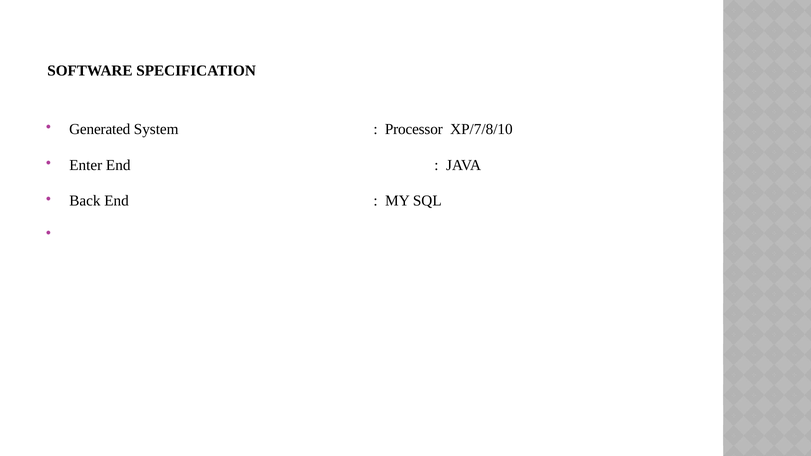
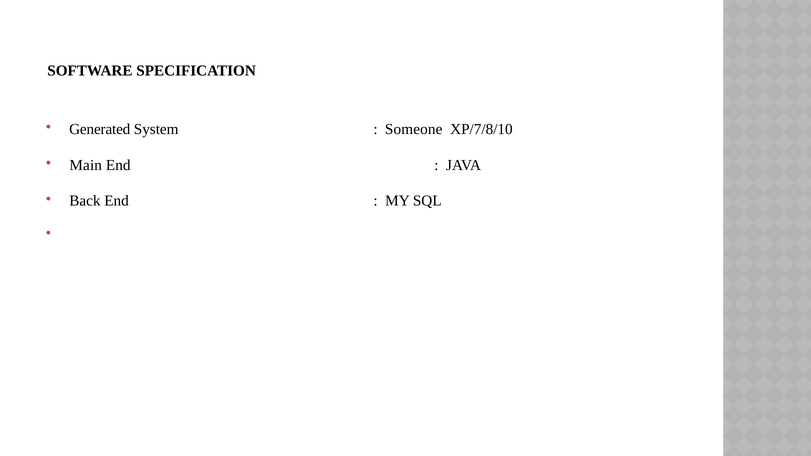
Processor: Processor -> Someone
Enter: Enter -> Main
